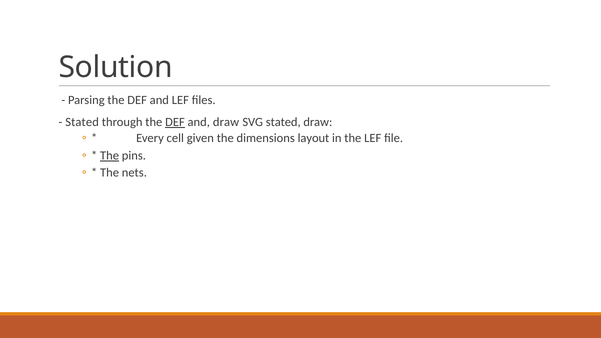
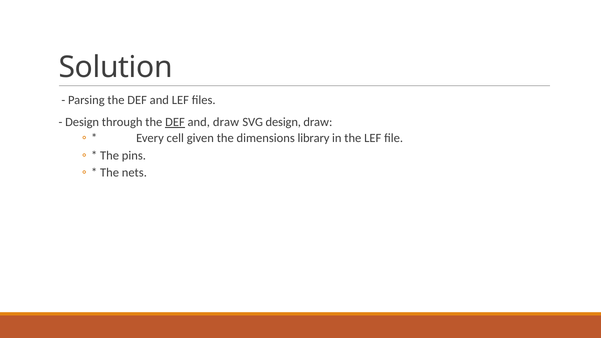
Stated at (82, 122): Stated -> Design
SVG stated: stated -> design
layout: layout -> library
The at (110, 156) underline: present -> none
